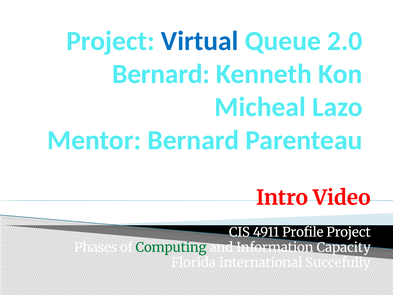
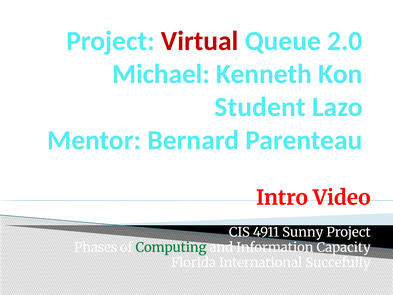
Virtual colour: blue -> red
Bernard at (161, 74): Bernard -> Michael
Micheal: Micheal -> Student
Profile: Profile -> Sunny
